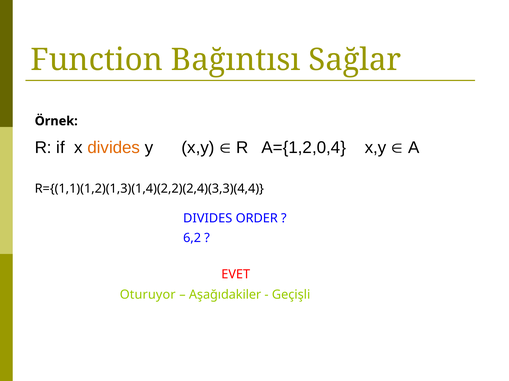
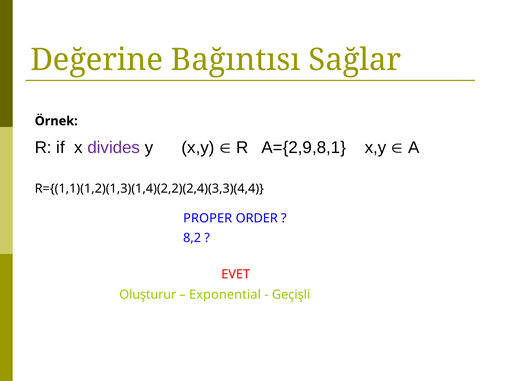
Function: Function -> Değerine
divides at (114, 148) colour: orange -> purple
A={1,2,0,4: A={1,2,0,4 -> A={2,9,8,1
DIVIDES at (208, 219): DIVIDES -> PROPER
6,2: 6,2 -> 8,2
Oturuyor: Oturuyor -> Oluşturur
Aşağıdakiler: Aşağıdakiler -> Exponential
